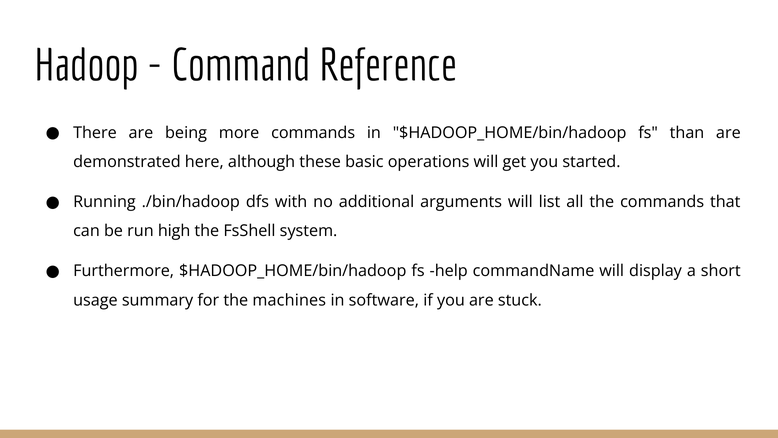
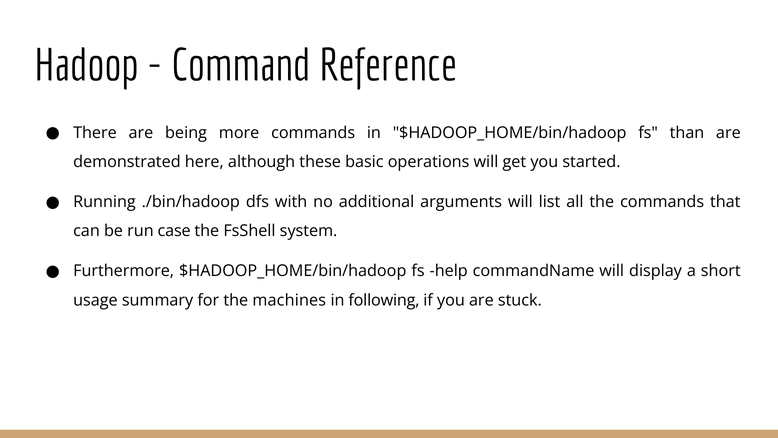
high: high -> case
software: software -> following
